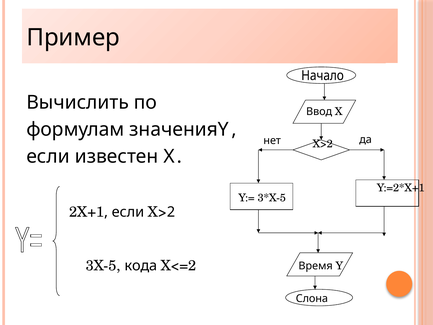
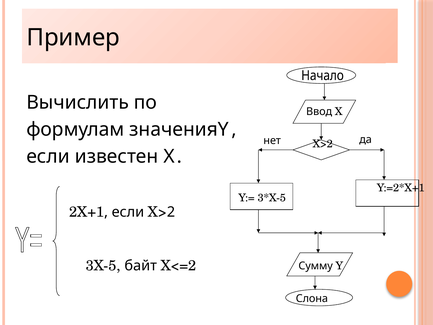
кода: кода -> байт
Время: Время -> Сумму
